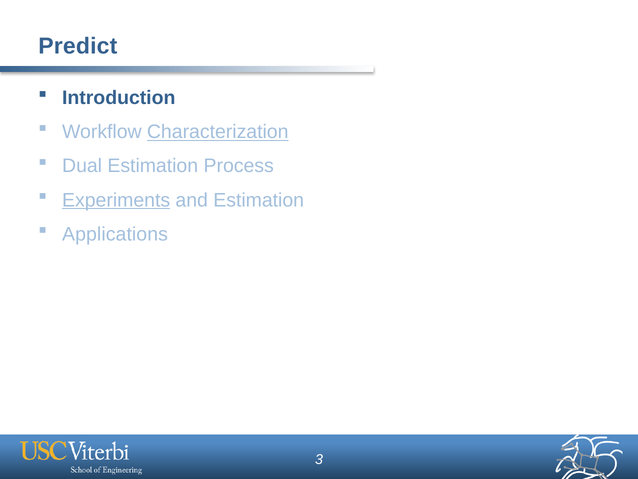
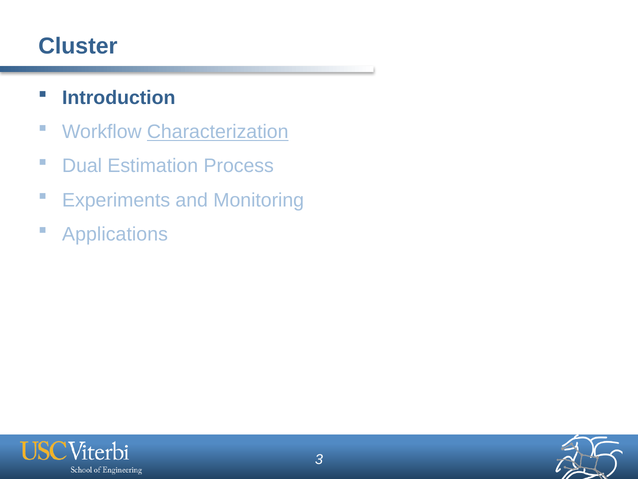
Predict: Predict -> Cluster
Experiments underline: present -> none
and Estimation: Estimation -> Monitoring
